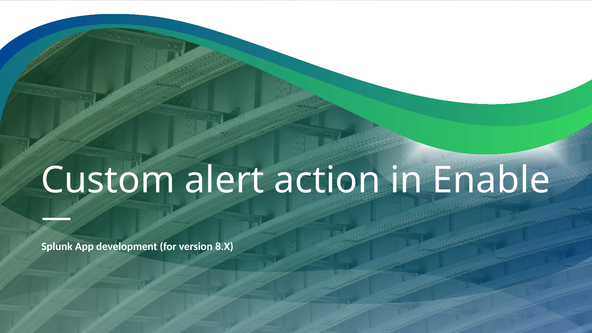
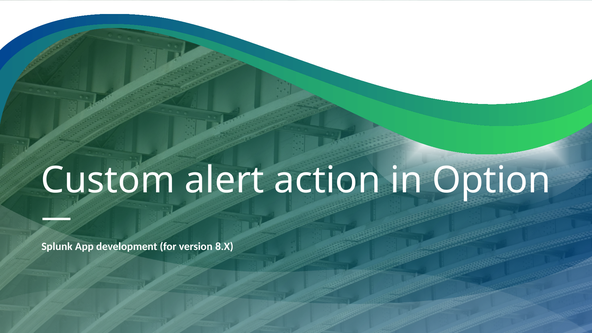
Enable: Enable -> Option
